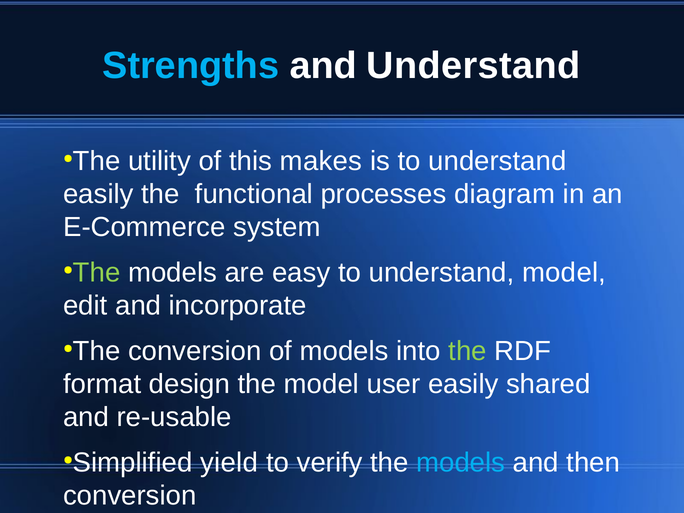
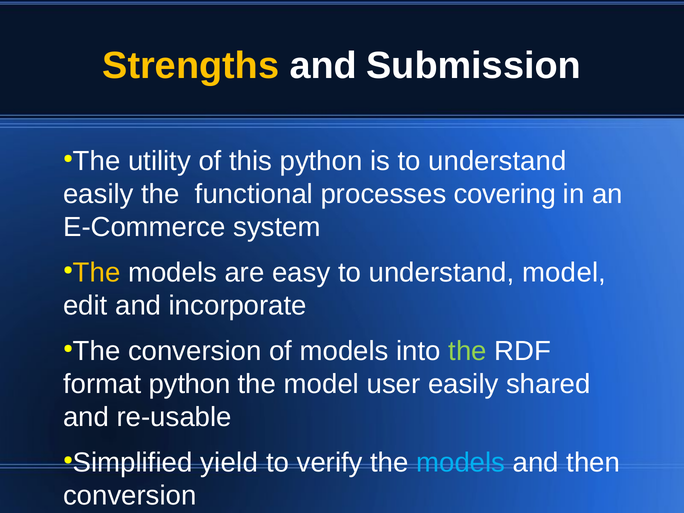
Strengths colour: light blue -> yellow
and Understand: Understand -> Submission
this makes: makes -> python
diagram: diagram -> covering
The at (97, 273) colour: light green -> yellow
format design: design -> python
